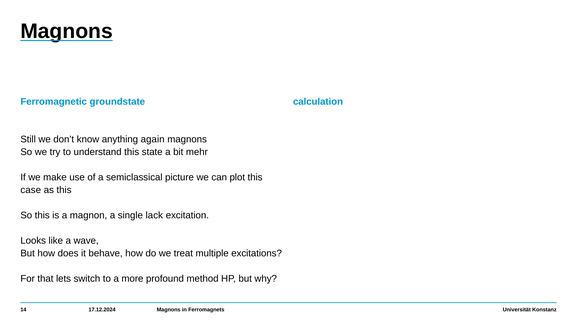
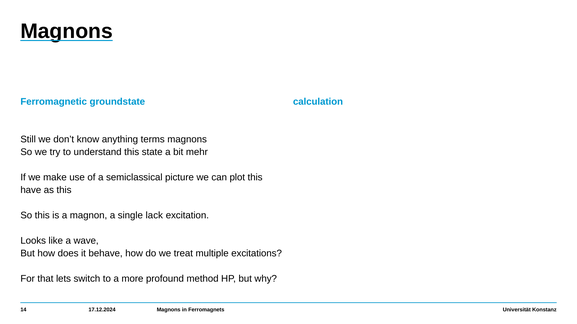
again: again -> terms
case: case -> have
